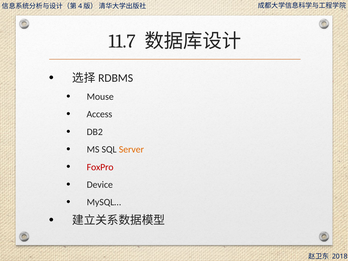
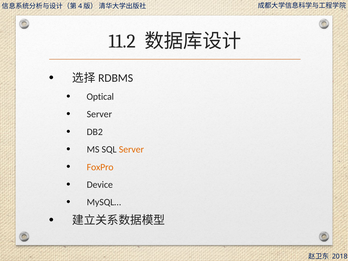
11.7: 11.7 -> 11.2
Mouse: Mouse -> Optical
Access at (99, 114): Access -> Server
FoxPro colour: red -> orange
